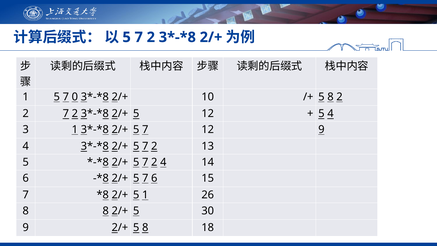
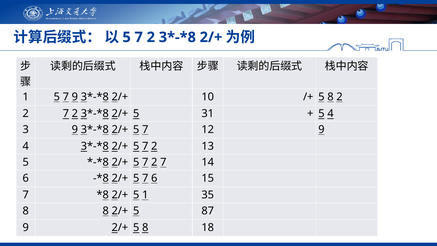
7 0: 0 -> 9
5 12: 12 -> 31
3 1: 1 -> 9
7 2 4: 4 -> 7
26: 26 -> 35
30: 30 -> 87
